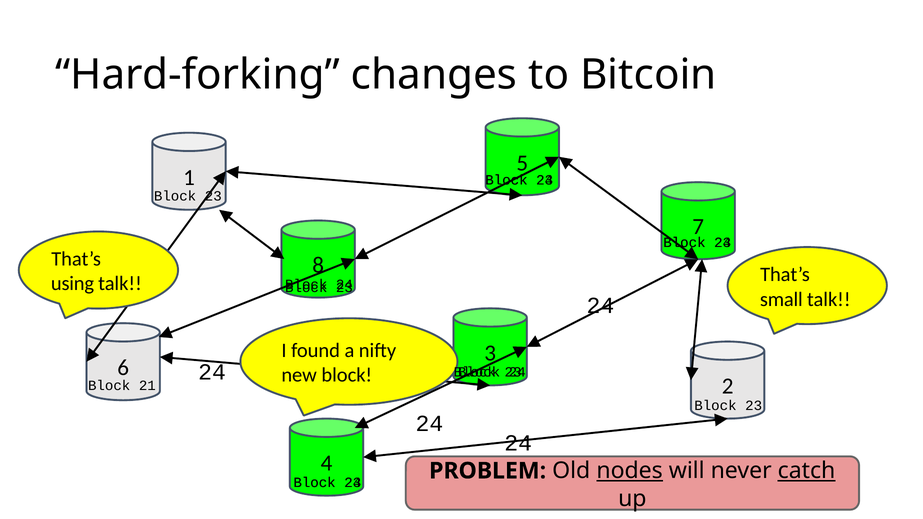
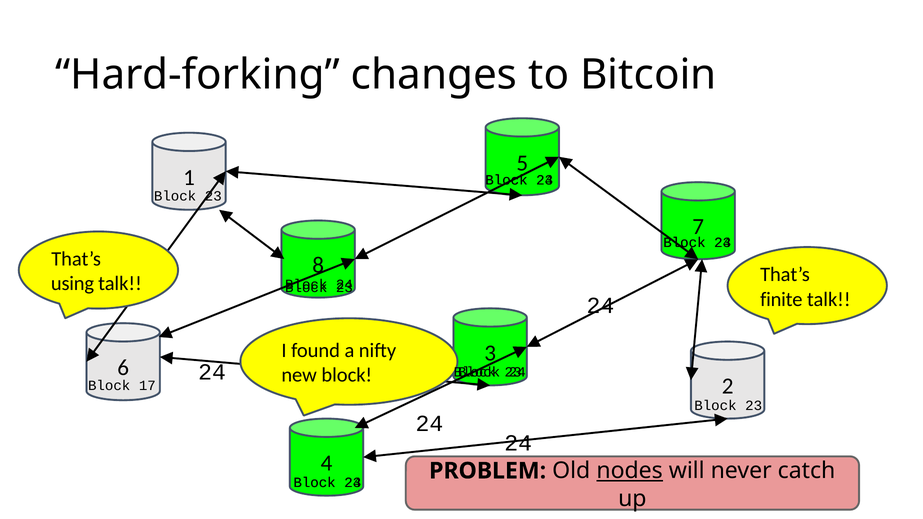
small: small -> finite
21: 21 -> 17
catch underline: present -> none
